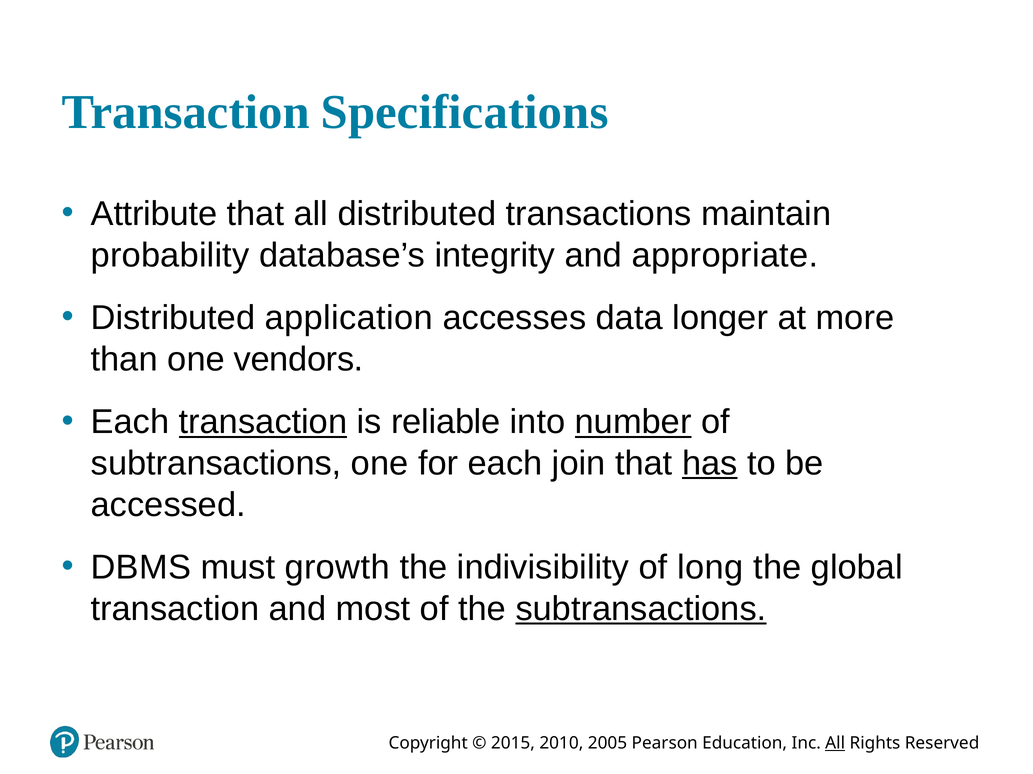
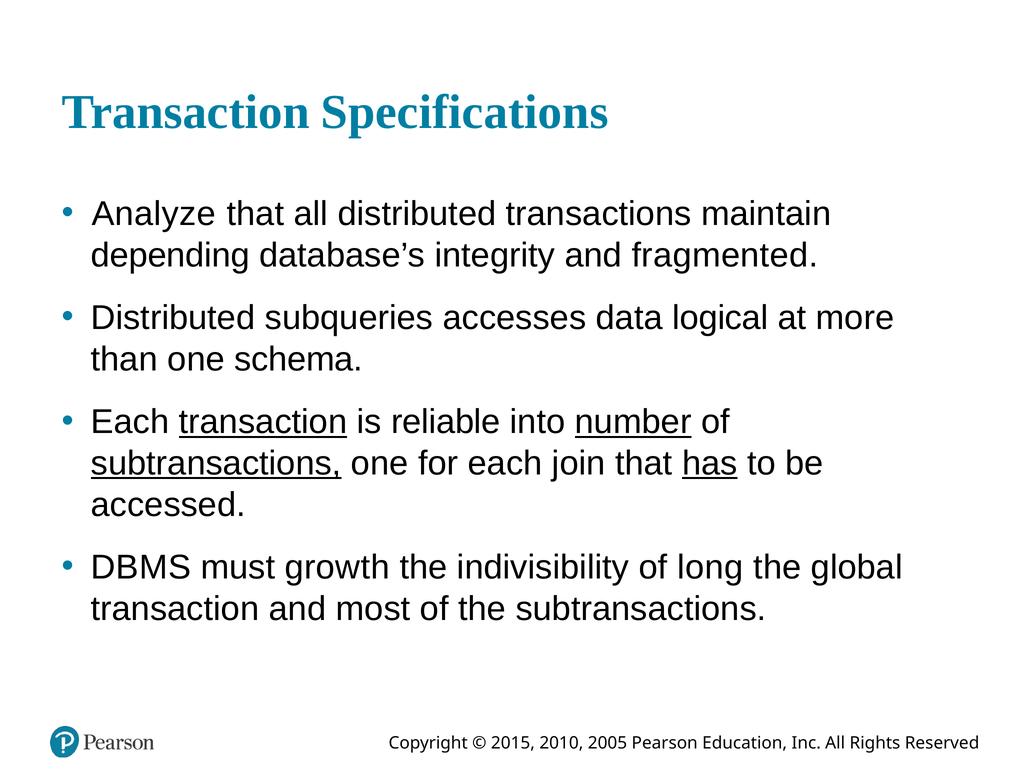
Attribute: Attribute -> Analyze
probability: probability -> depending
appropriate: appropriate -> fragmented
application: application -> subqueries
longer: longer -> logical
vendors: vendors -> schema
subtransactions at (216, 464) underline: none -> present
subtransactions at (641, 609) underline: present -> none
All at (835, 744) underline: present -> none
